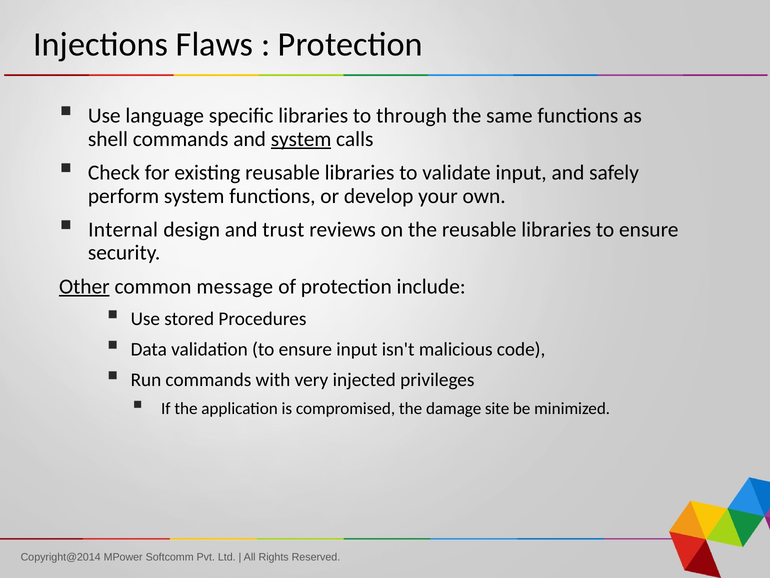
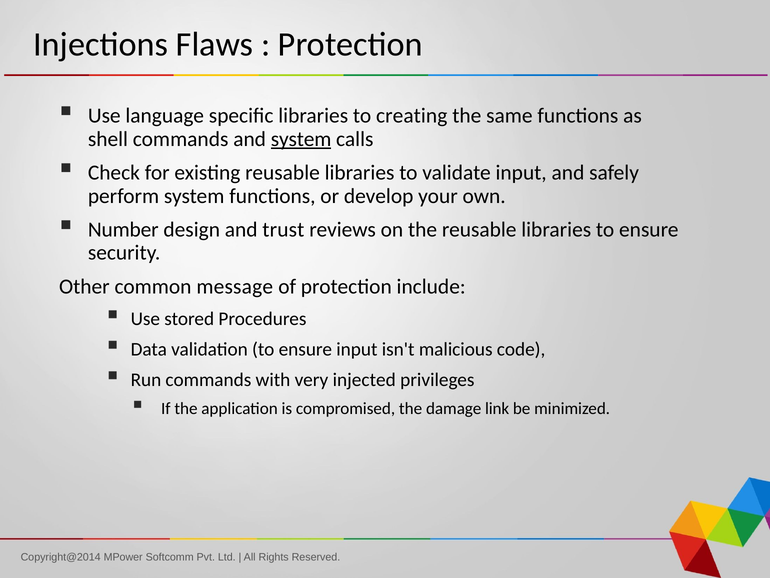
through: through -> creating
Internal: Internal -> Number
Other underline: present -> none
site: site -> link
